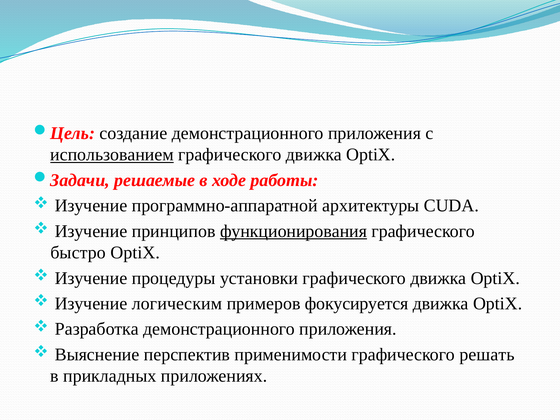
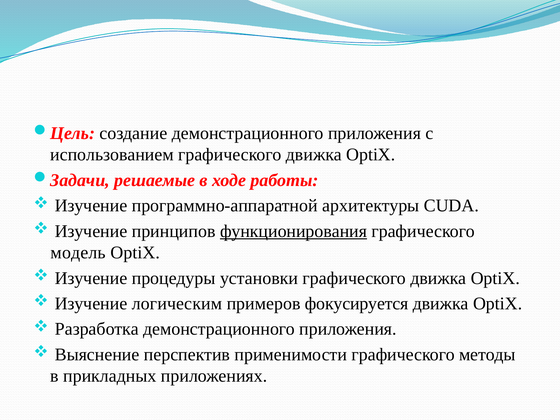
использованием underline: present -> none
быстро: быстро -> модель
решать: решать -> методы
